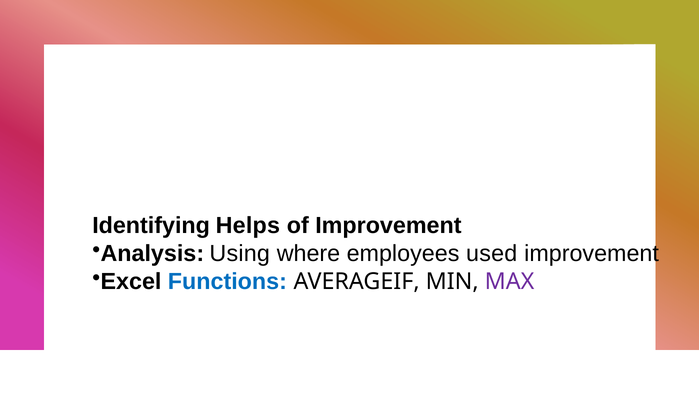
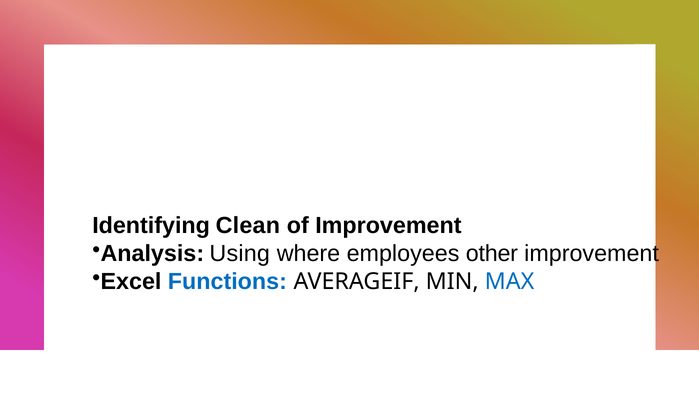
Helps: Helps -> Clean
used: used -> other
MAX colour: purple -> blue
